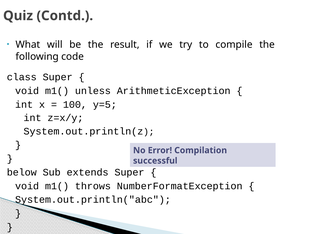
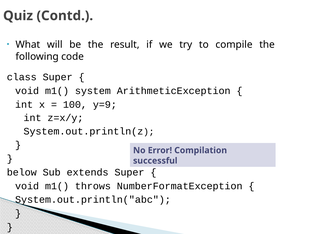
unless: unless -> system
y=5: y=5 -> y=9
